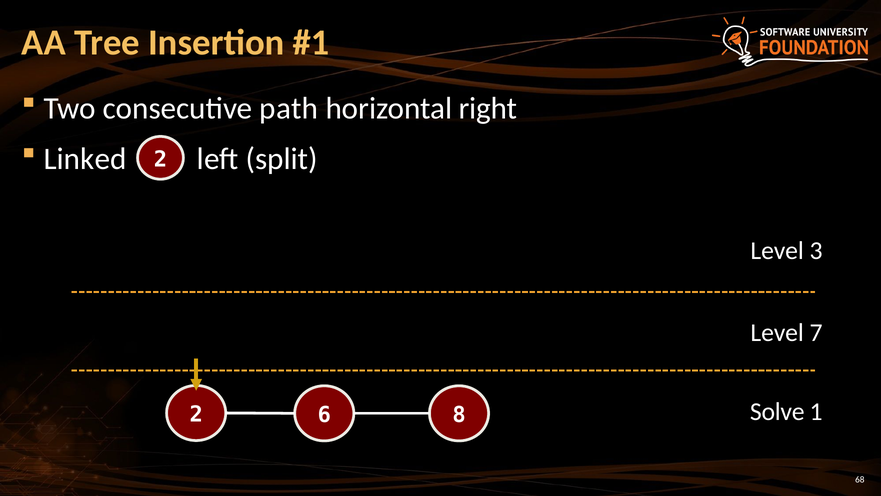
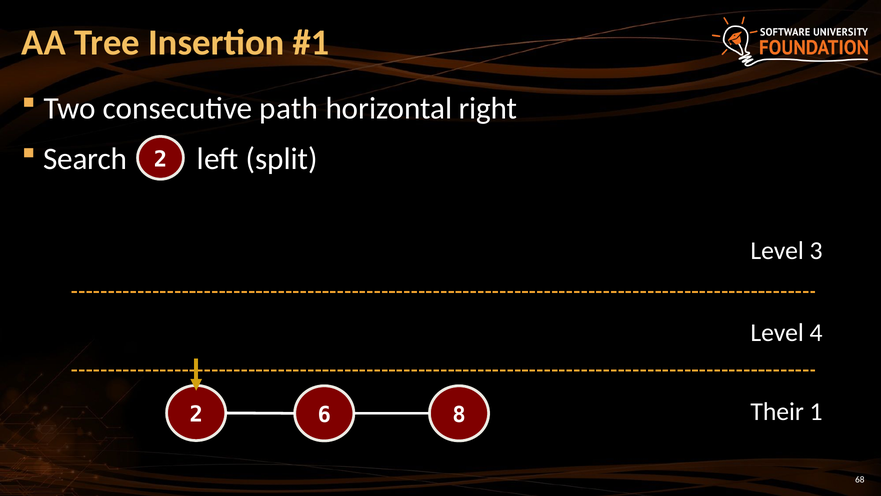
Linked: Linked -> Search
7: 7 -> 4
Solve: Solve -> Their
